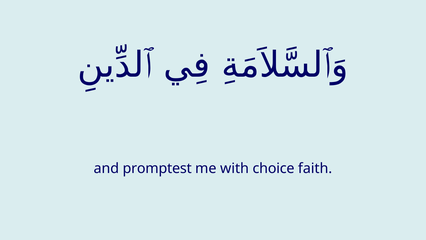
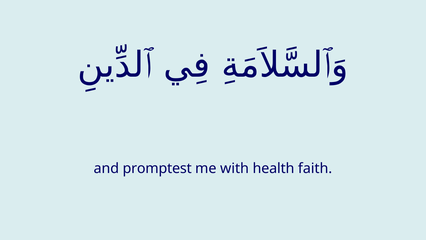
choice: choice -> health
